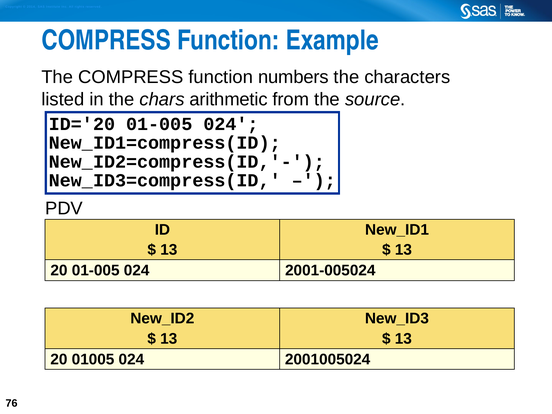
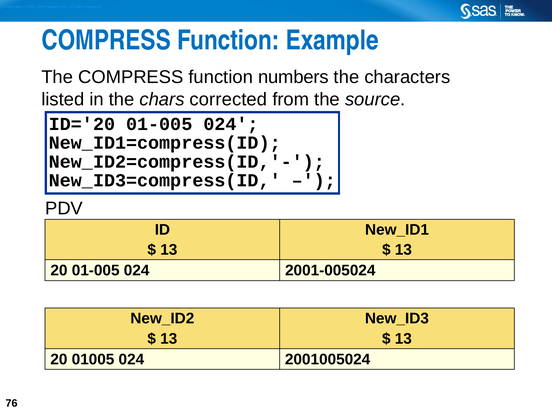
arithmetic: arithmetic -> corrected
